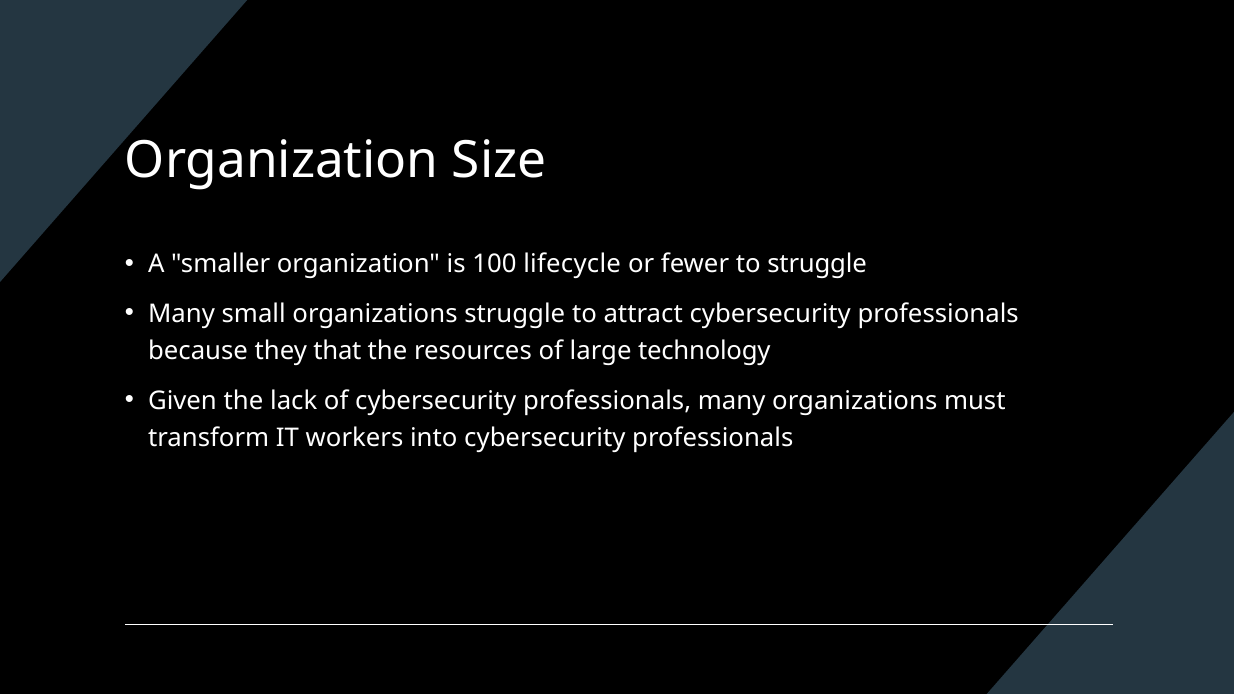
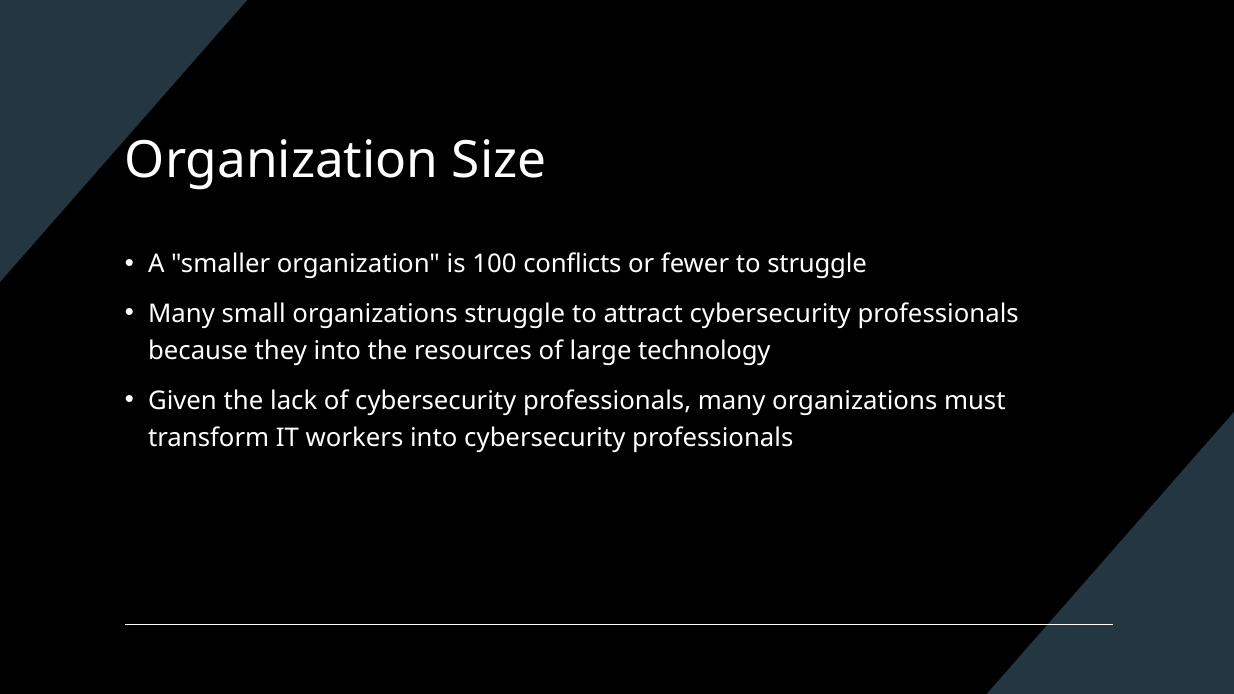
lifecycle: lifecycle -> conflicts
they that: that -> into
